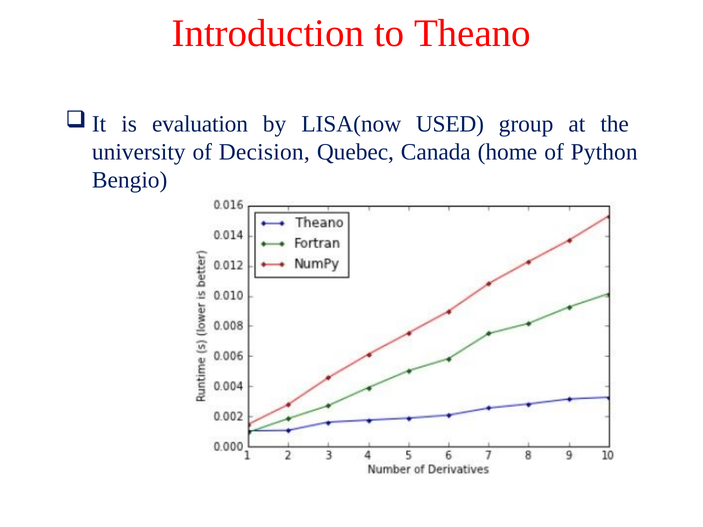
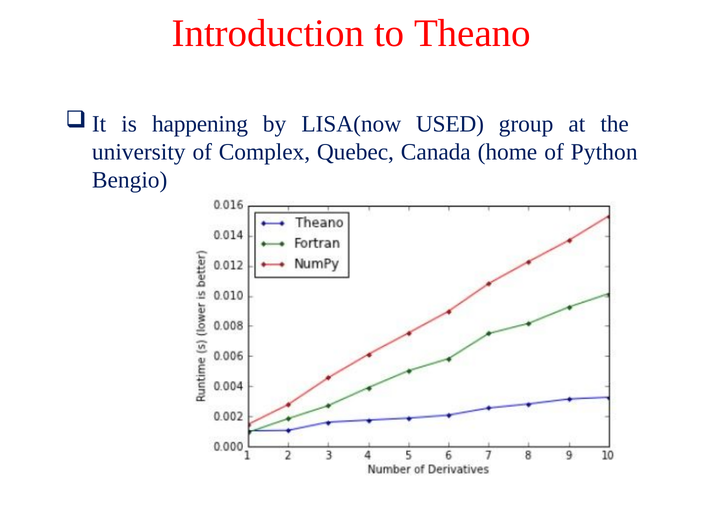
evaluation: evaluation -> happening
Decision: Decision -> Complex
